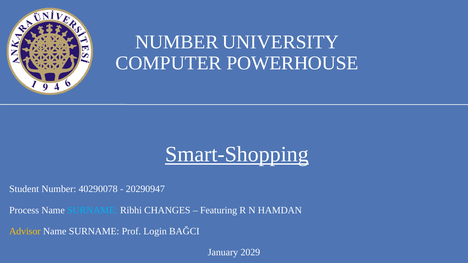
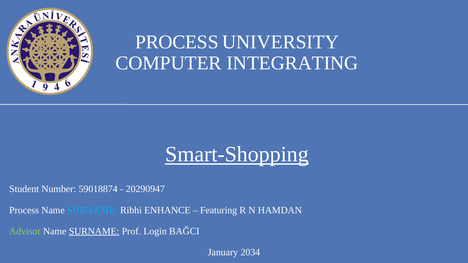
NUMBER at (177, 42): NUMBER -> PROCESS
POWERHOUSE: POWERHOUSE -> INTEGRATING
40290078: 40290078 -> 59018874
CHANGES: CHANGES -> ENHANCE
Advisor colour: yellow -> light green
SURNAME at (94, 231) underline: none -> present
2029: 2029 -> 2034
